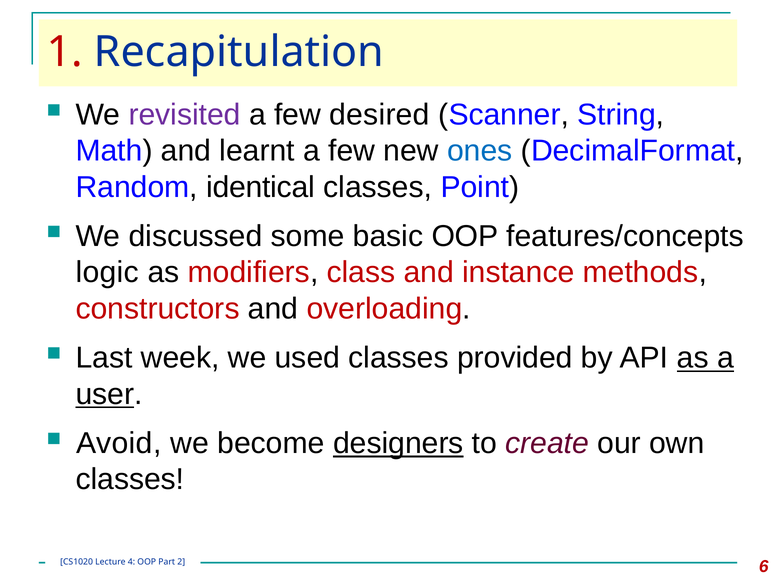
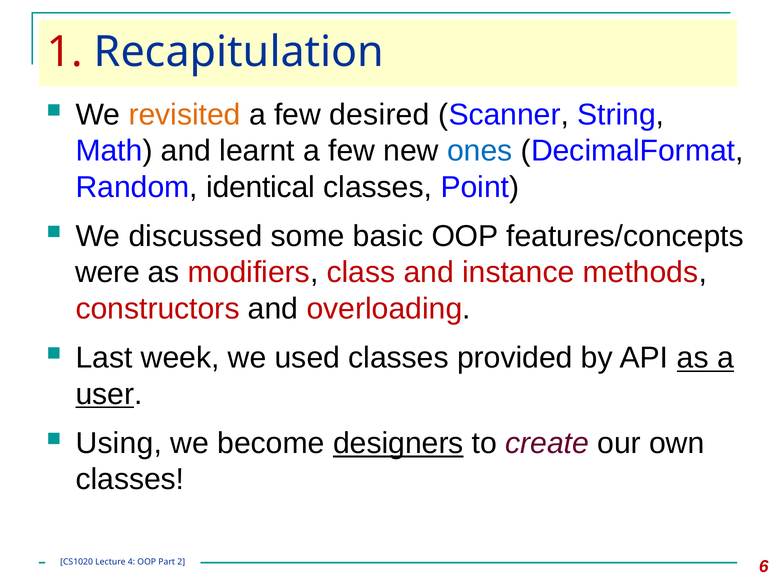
revisited colour: purple -> orange
logic: logic -> were
Avoid: Avoid -> Using
